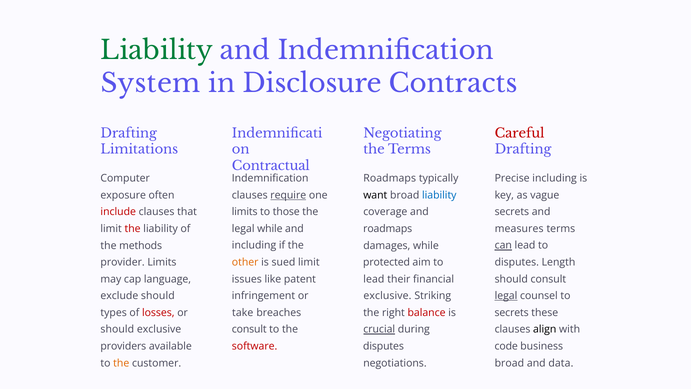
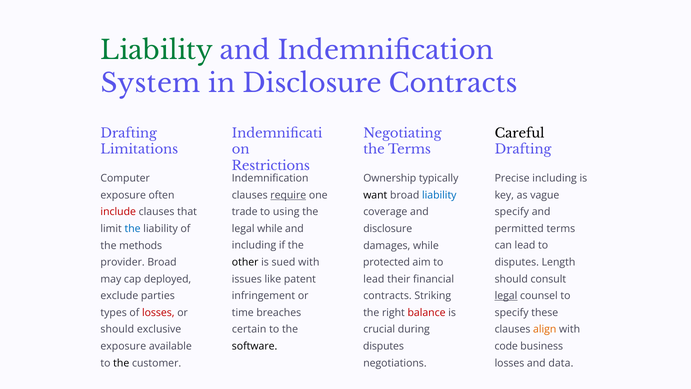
Careful colour: red -> black
Contractual: Contractual -> Restrictions
Roadmaps at (390, 178): Roadmaps -> Ownership
limits at (245, 212): limits -> trade
those: those -> using
secrets at (512, 212): secrets -> specify
measures: measures -> permitted
the at (133, 229) colour: red -> blue
roadmaps at (388, 229): roadmaps -> disclosure
can underline: present -> none
provider Limits: Limits -> Broad
other colour: orange -> black
sued limit: limit -> with
language: language -> deployed
exclude should: should -> parties
exclusive at (387, 296): exclusive -> contracts
take: take -> time
secrets at (512, 312): secrets -> specify
consult at (249, 329): consult -> certain
crucial underline: present -> none
align colour: black -> orange
providers at (123, 346): providers -> exposure
software colour: red -> black
the at (121, 363) colour: orange -> black
broad at (509, 363): broad -> losses
